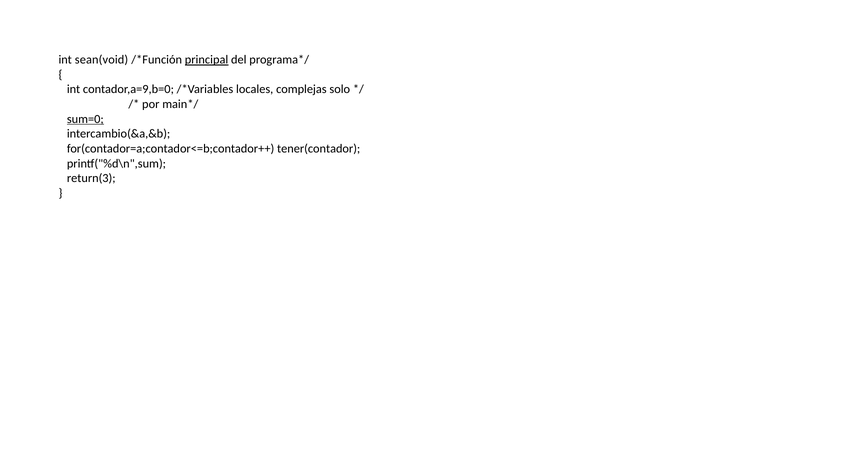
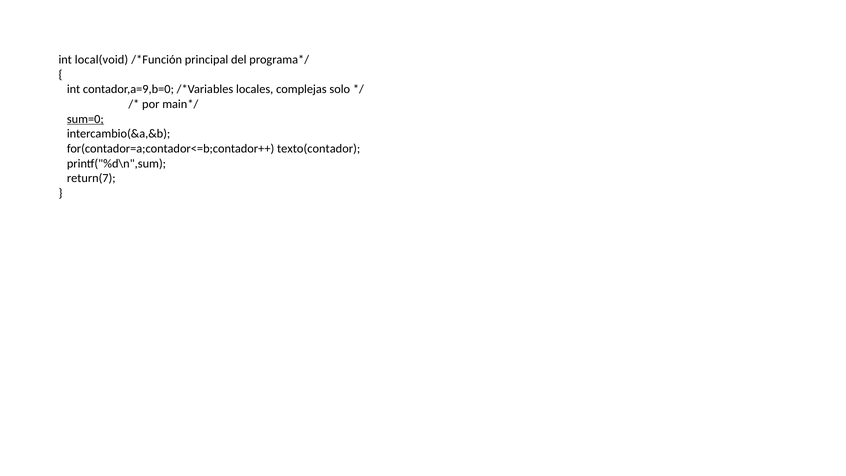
sean(void: sean(void -> local(void
principal underline: present -> none
tener(contador: tener(contador -> texto(contador
return(3: return(3 -> return(7
